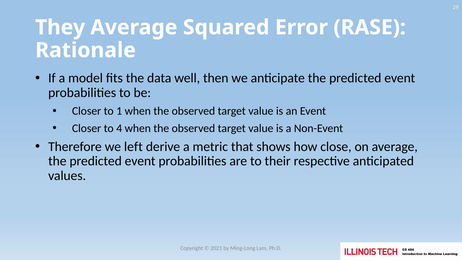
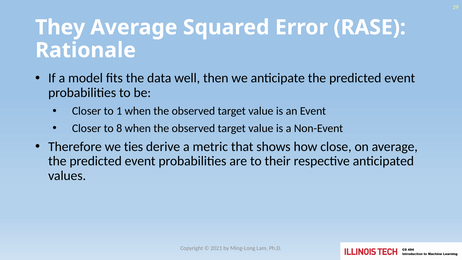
4: 4 -> 8
left: left -> ties
